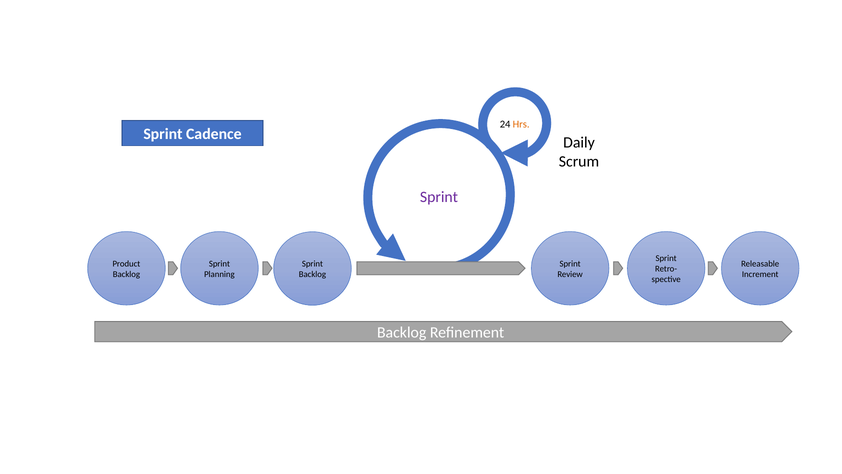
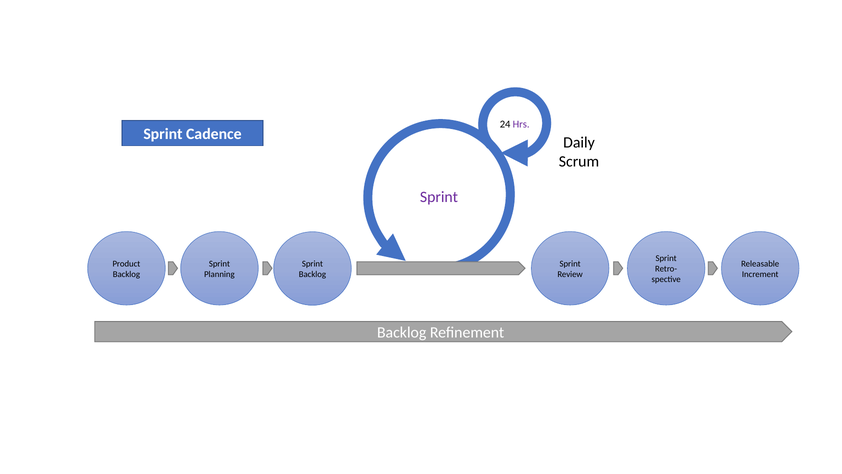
Hrs colour: orange -> purple
